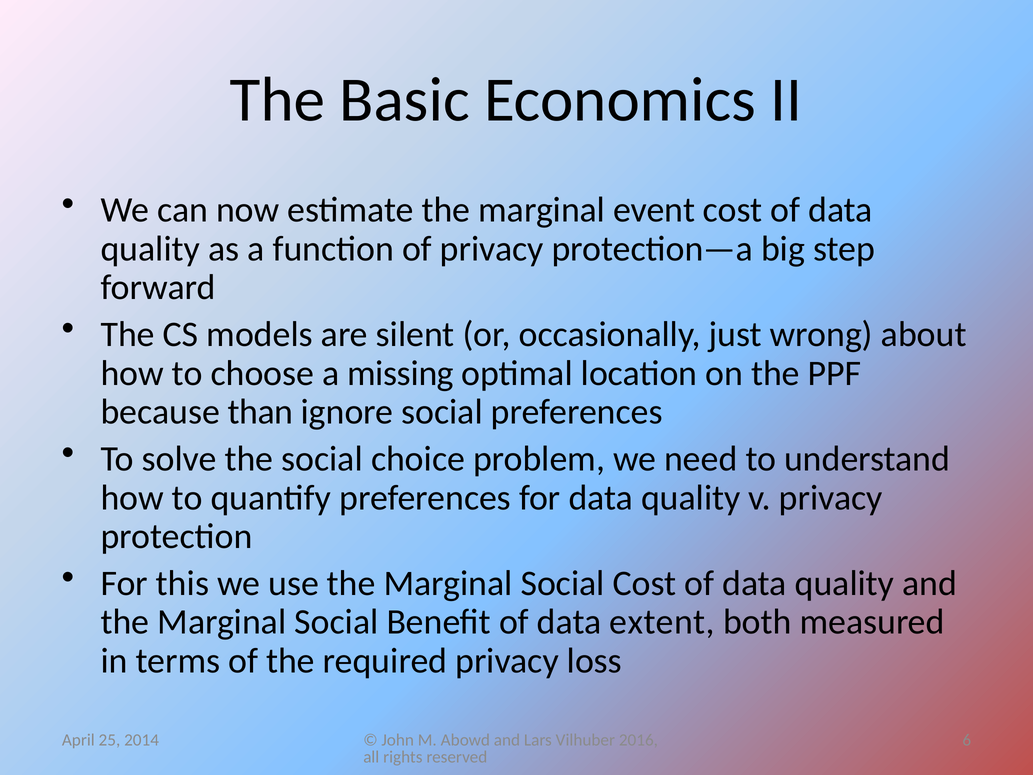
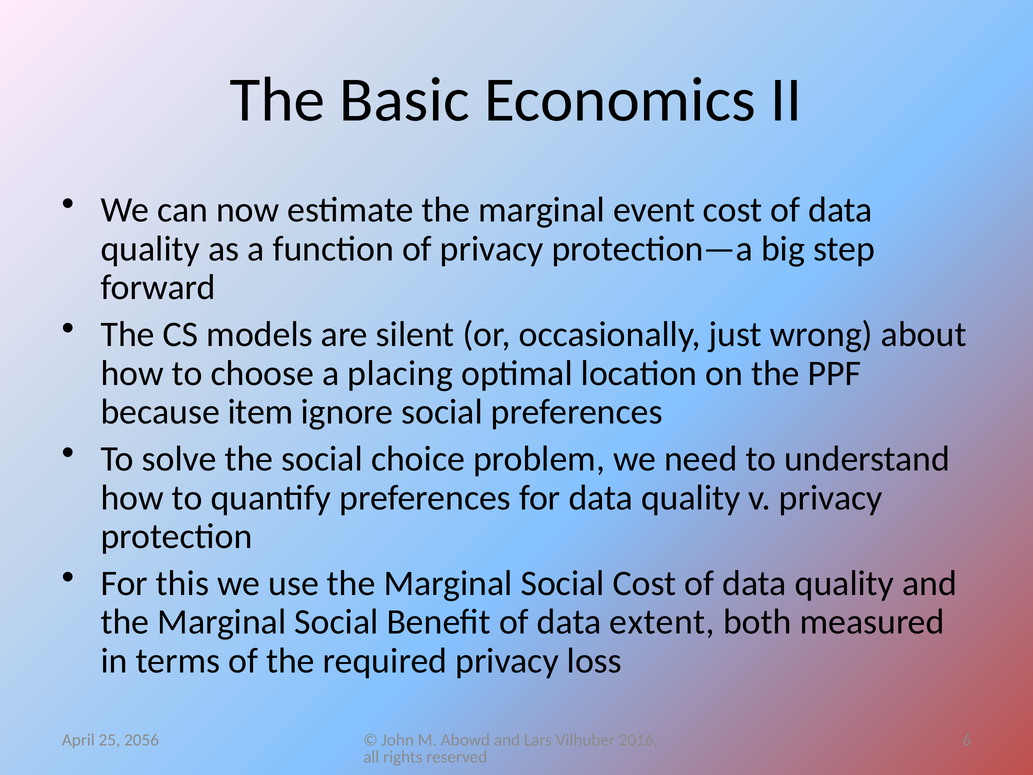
missing: missing -> placing
than: than -> item
2014: 2014 -> 2056
